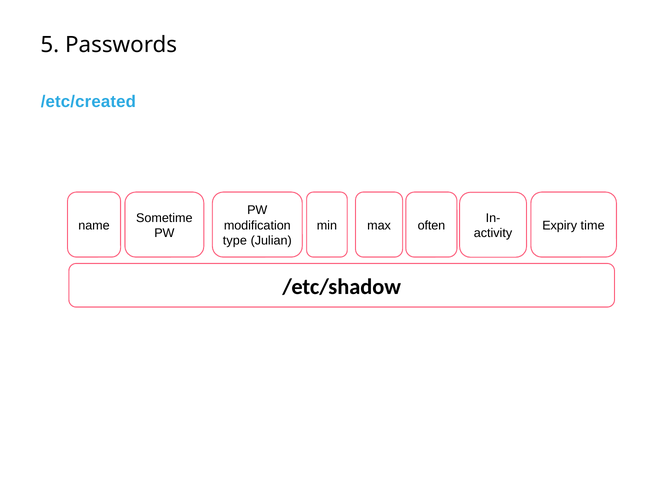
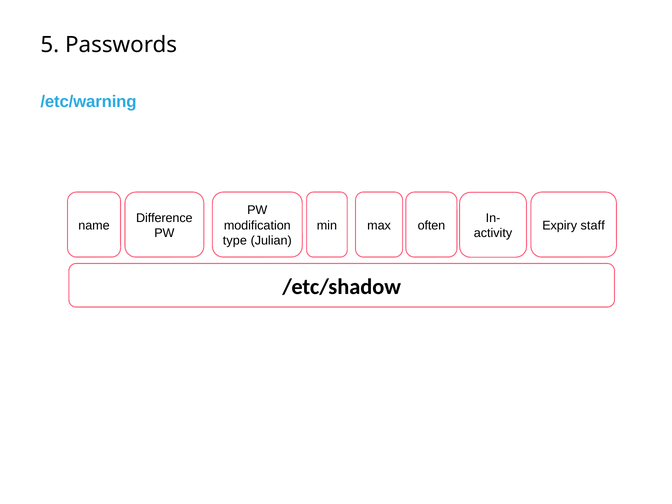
/etc/created: /etc/created -> /etc/warning
Sometime: Sometime -> Difference
time: time -> staff
